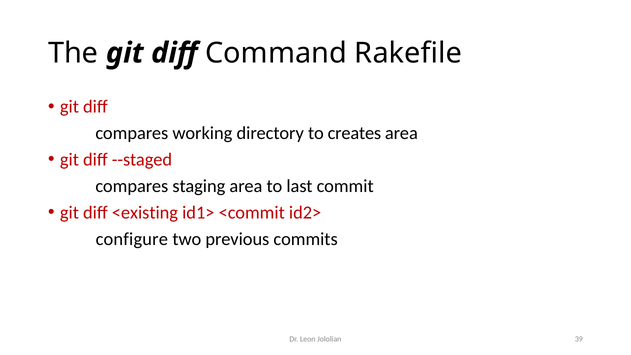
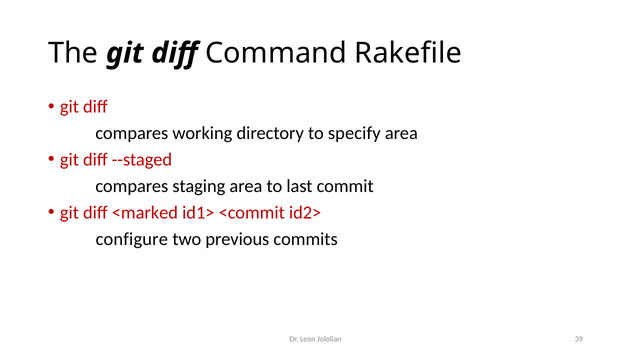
creates: creates -> specify
<existing: <existing -> <marked
